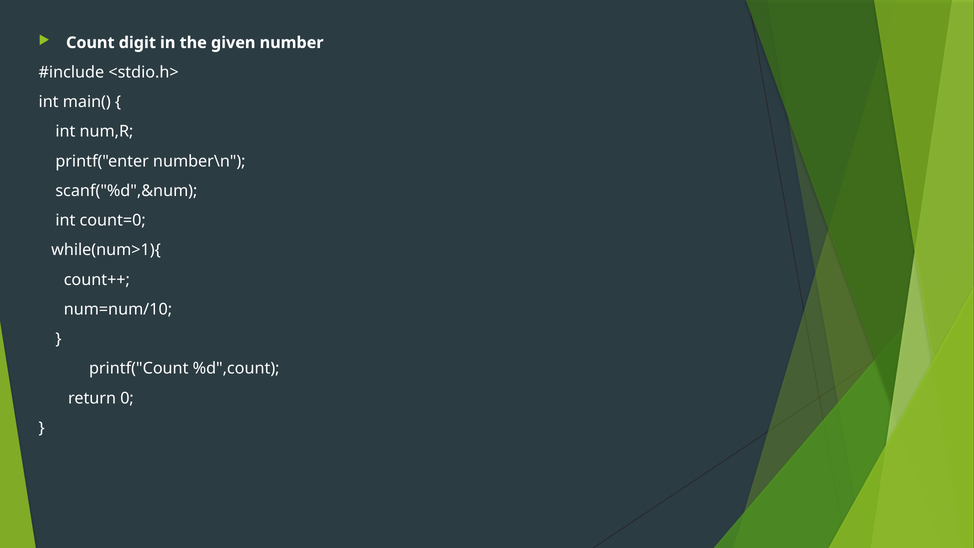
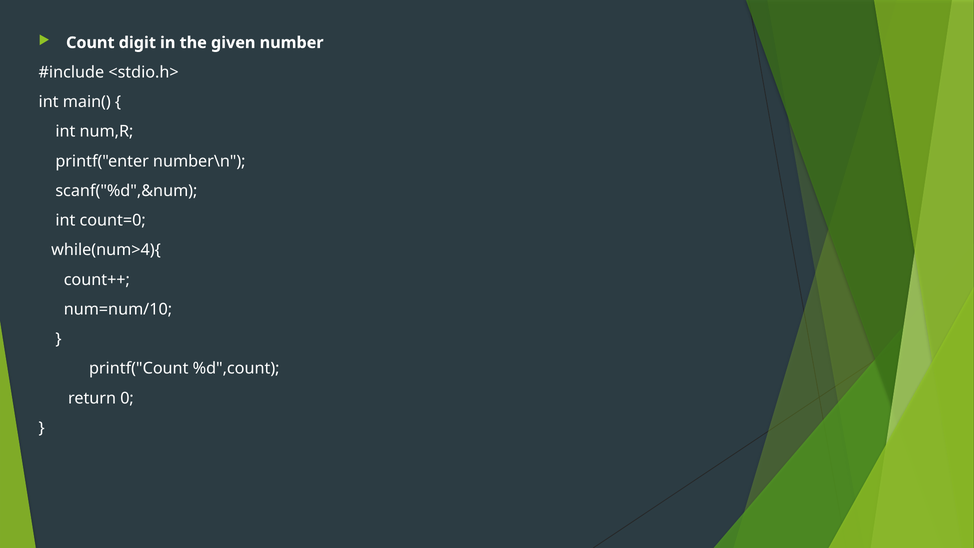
while(num>1){: while(num>1){ -> while(num>4){
